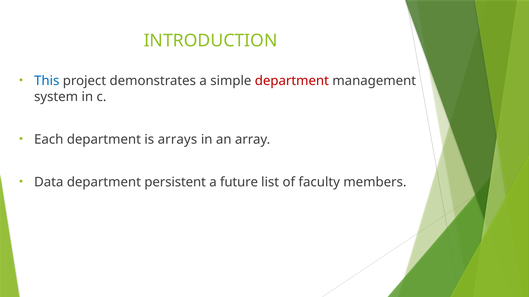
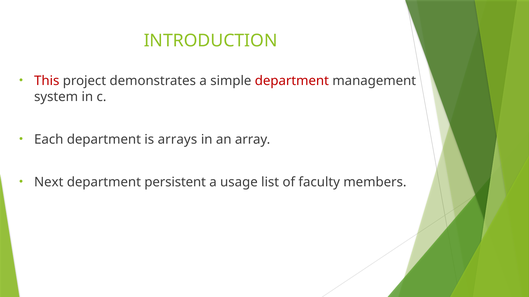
This colour: blue -> red
Data: Data -> Next
future: future -> usage
